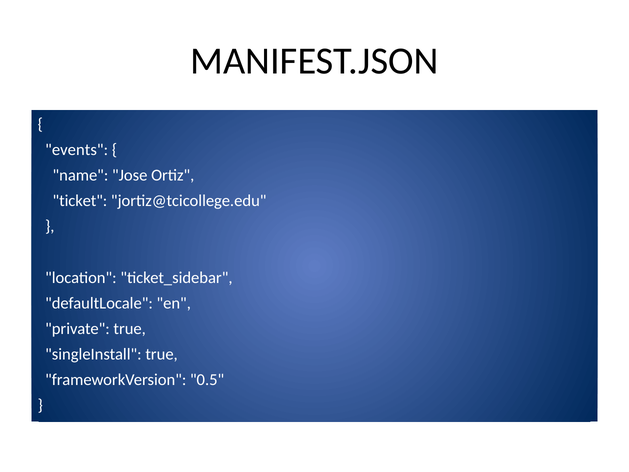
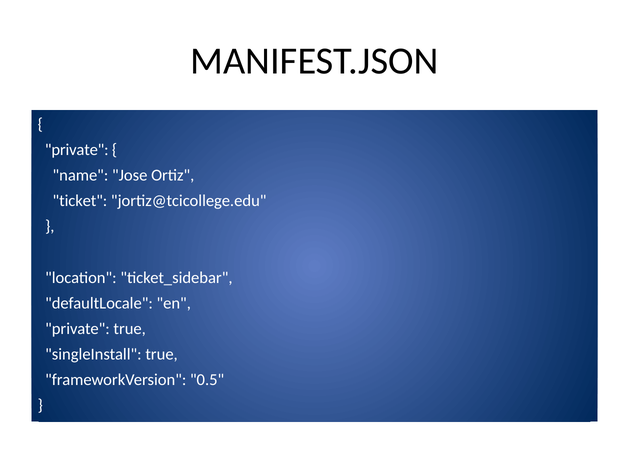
events at (77, 150): events -> private
